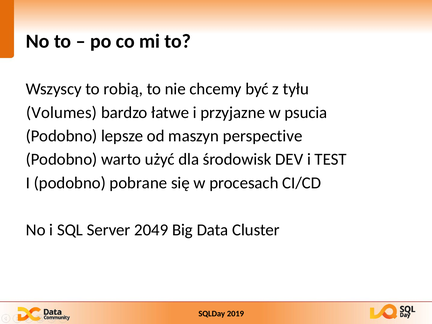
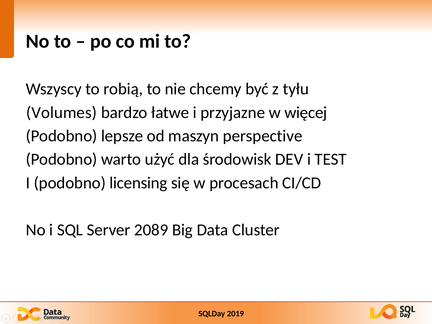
psucia: psucia -> więcej
pobrane: pobrane -> licensing
2049: 2049 -> 2089
